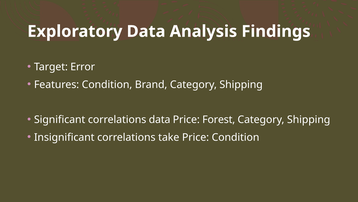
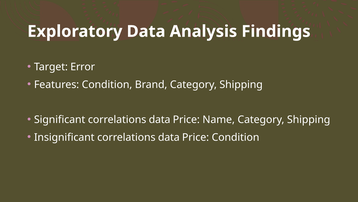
Forest: Forest -> Name
Insignificant correlations take: take -> data
